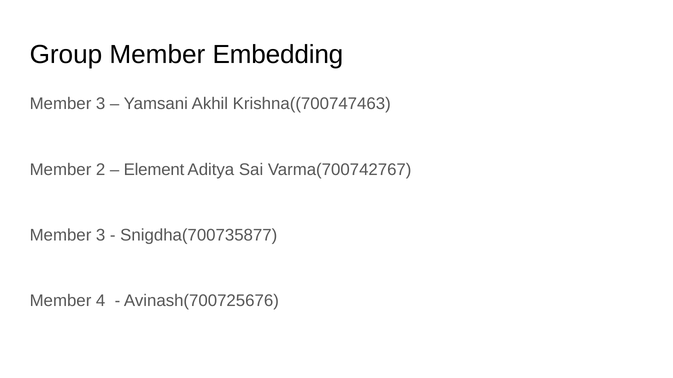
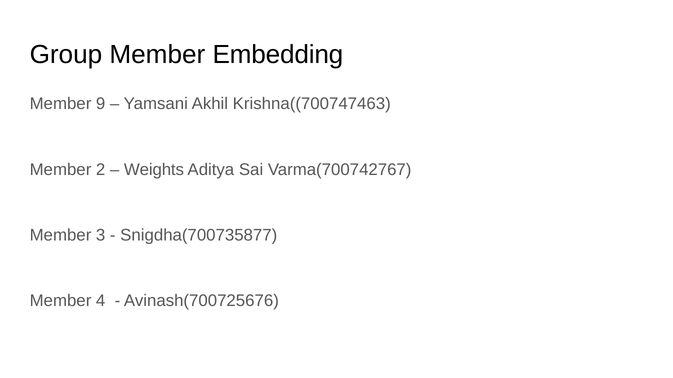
3 at (101, 104): 3 -> 9
Element: Element -> Weights
